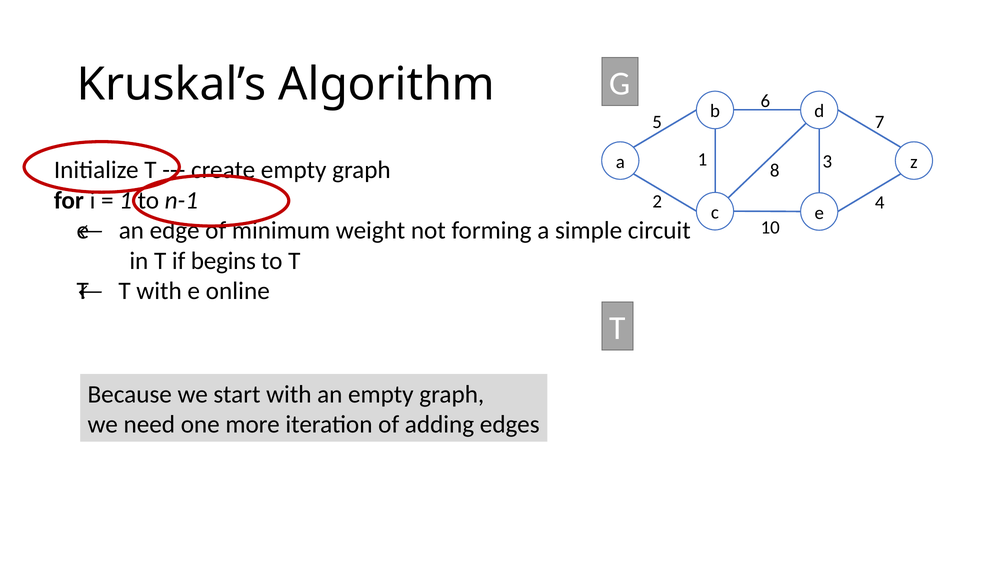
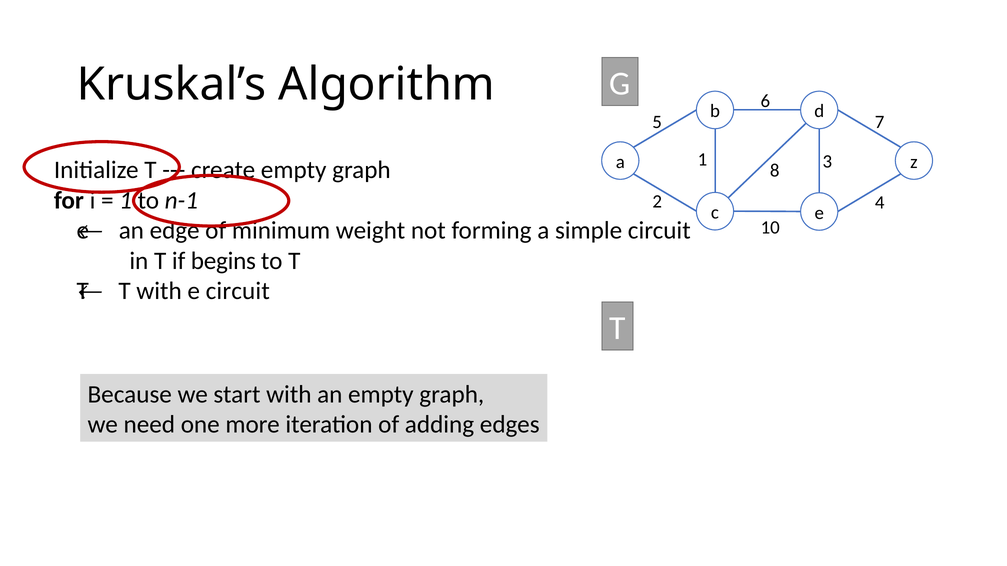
e online: online -> circuit
